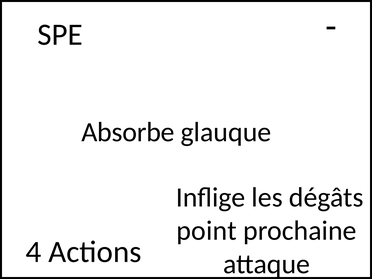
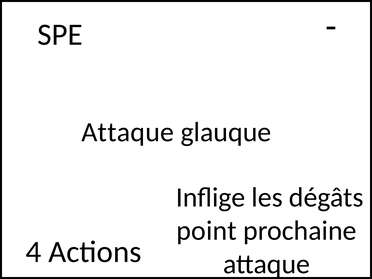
Absorbe at (128, 132): Absorbe -> Attaque
